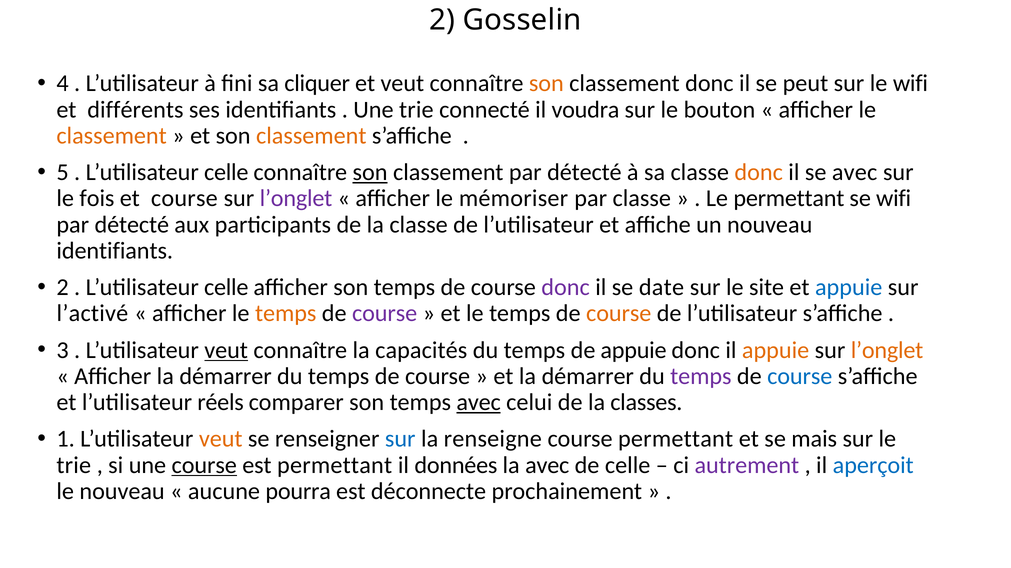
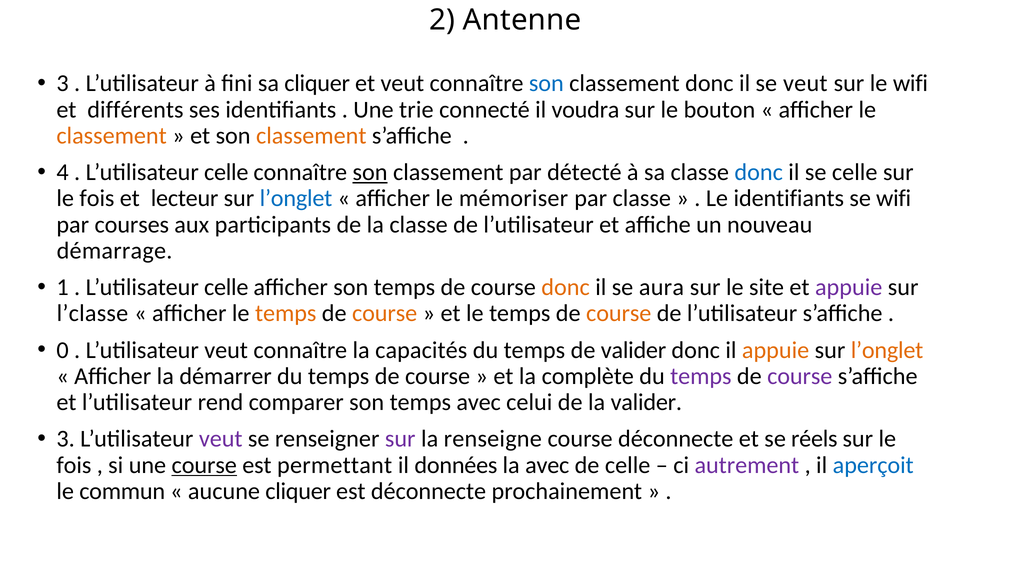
Gosselin: Gosselin -> Antenne
4 at (63, 84): 4 -> 3
son at (546, 84) colour: orange -> blue
se peut: peut -> veut
5: 5 -> 4
donc at (759, 173) colour: orange -> blue
se avec: avec -> celle
et course: course -> lecteur
l’onglet at (296, 199) colour: purple -> blue
Le permettant: permettant -> identifiants
détecté at (132, 225): détecté -> courses
identifiants at (115, 251): identifiants -> démarrage
2 at (63, 288): 2 -> 1
donc at (566, 288) colour: purple -> orange
date: date -> aura
appuie at (849, 288) colour: blue -> purple
l’activé: l’activé -> l’classe
course at (385, 314) colour: purple -> orange
3: 3 -> 0
veut at (226, 351) underline: present -> none
de appuie: appuie -> valider
et la démarrer: démarrer -> complète
course at (800, 377) colour: blue -> purple
réels: réels -> rend
avec at (479, 403) underline: present -> none
la classes: classes -> valider
1 at (66, 439): 1 -> 3
veut at (221, 439) colour: orange -> purple
sur at (400, 439) colour: blue -> purple
course permettant: permettant -> déconnecte
mais: mais -> réels
trie at (74, 466): trie -> fois
le nouveau: nouveau -> commun
aucune pourra: pourra -> cliquer
